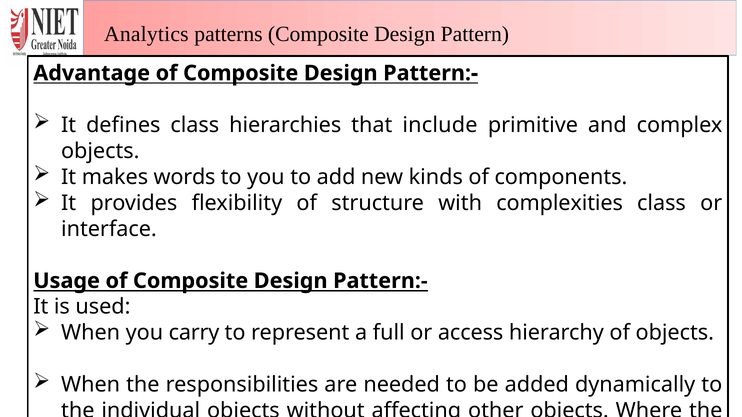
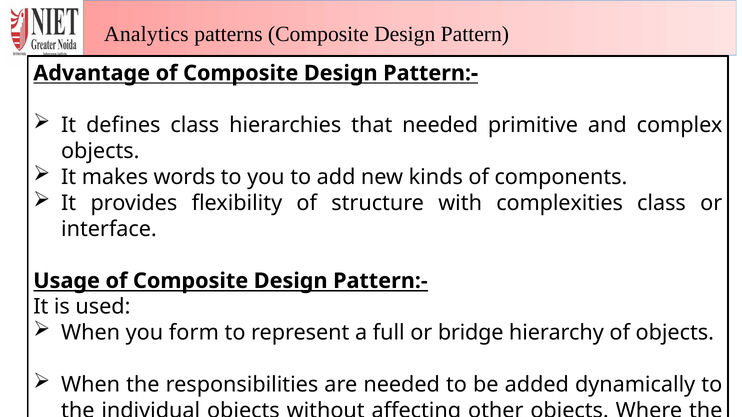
that include: include -> needed
carry: carry -> form
access: access -> bridge
